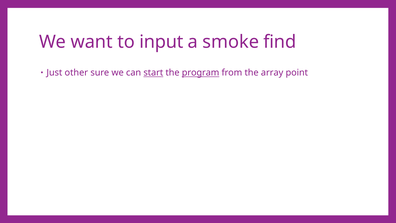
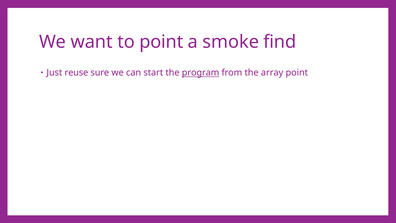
to input: input -> point
other: other -> reuse
start underline: present -> none
